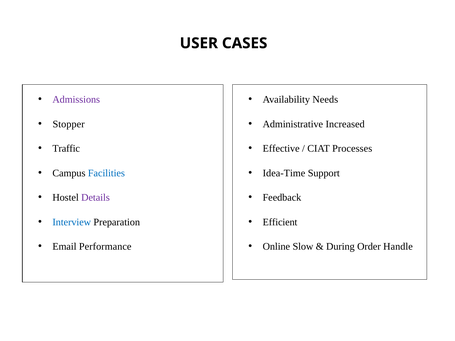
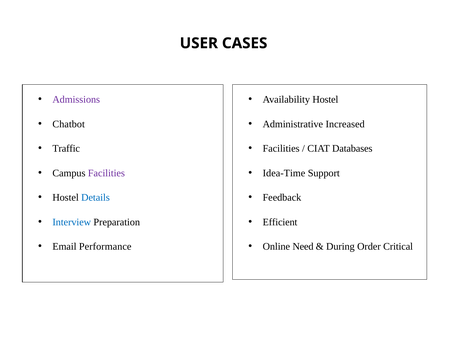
Availability Needs: Needs -> Hostel
Stopper: Stopper -> Chatbot
Effective at (281, 149): Effective -> Facilities
Processes: Processes -> Databases
Facilities at (106, 173) colour: blue -> purple
Details colour: purple -> blue
Slow: Slow -> Need
Handle: Handle -> Critical
